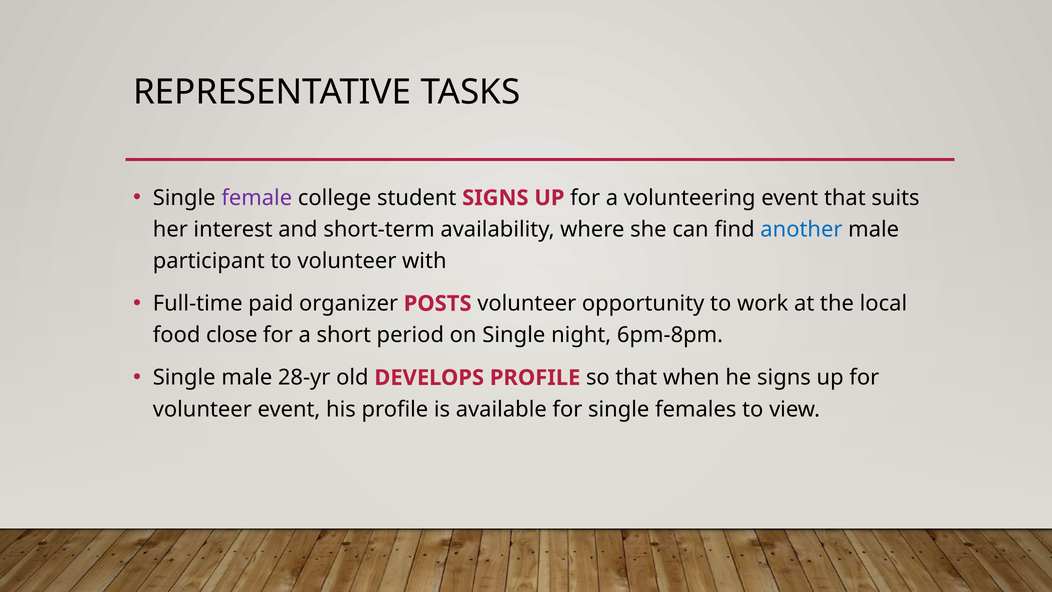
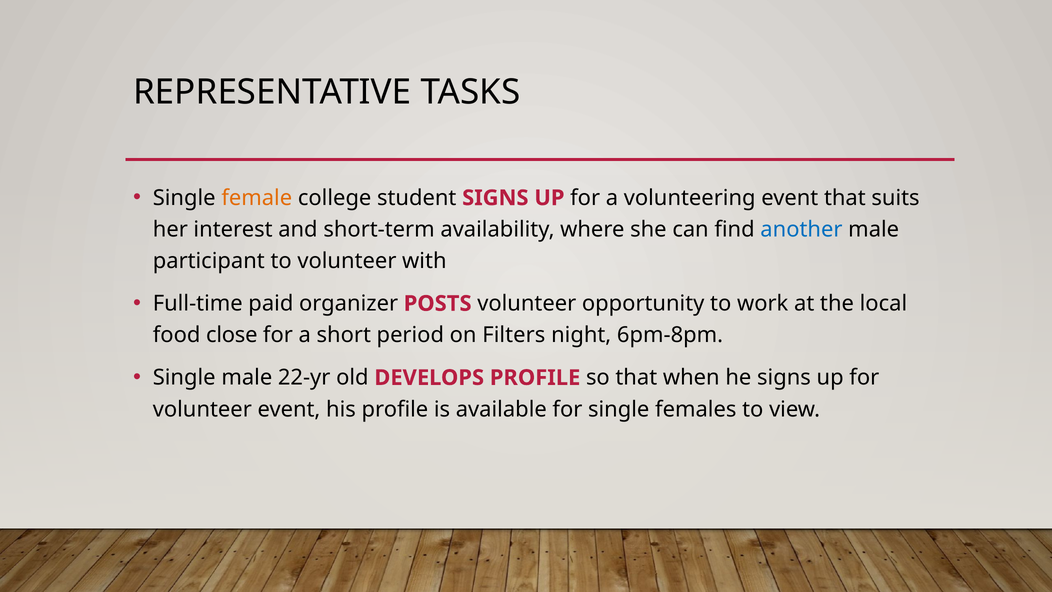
female colour: purple -> orange
on Single: Single -> Filters
28-yr: 28-yr -> 22-yr
